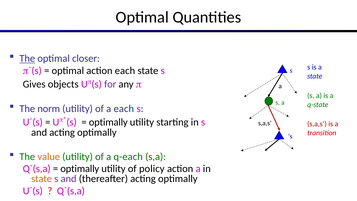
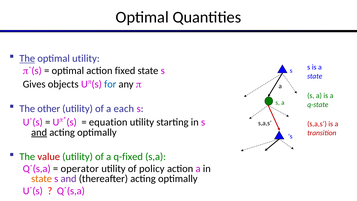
optimal closer: closer -> utility
action each: each -> fixed
for colour: purple -> blue
norm: norm -> other
optimally at (108, 122): optimally -> equation
and at (39, 132) underline: none -> present
value colour: orange -> red
q-each: q-each -> q-fixed
optimally at (80, 169): optimally -> operator
